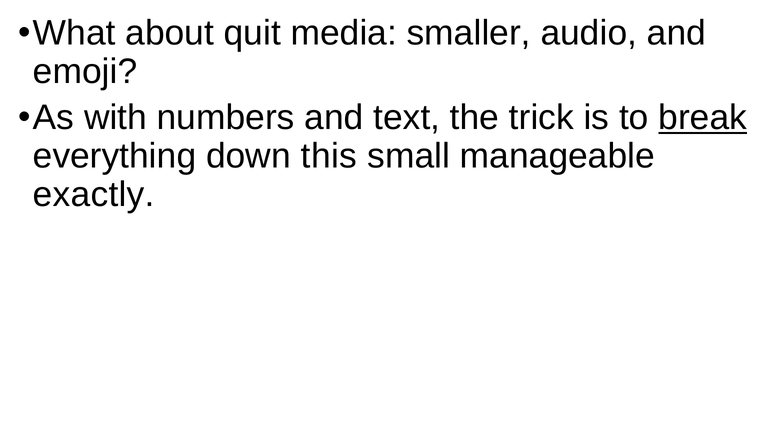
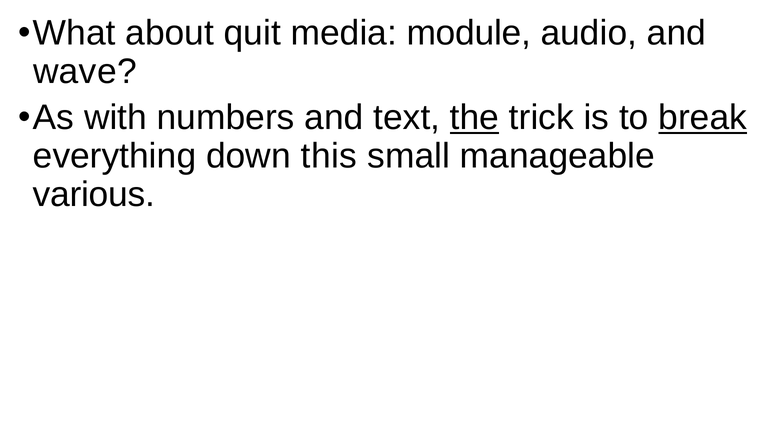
smaller: smaller -> module
emoji: emoji -> wave
the underline: none -> present
exactly: exactly -> various
